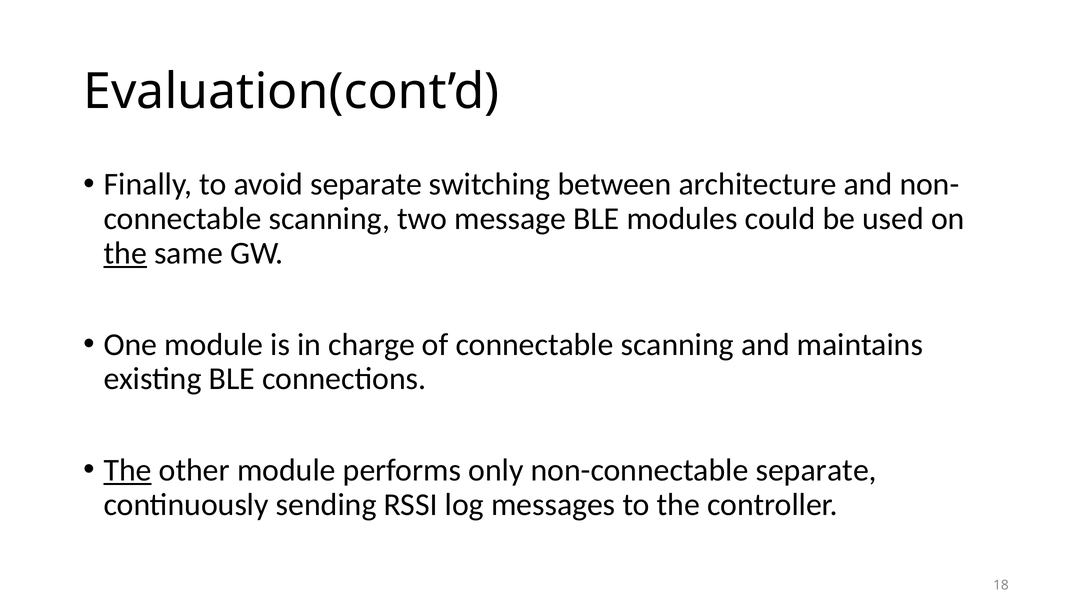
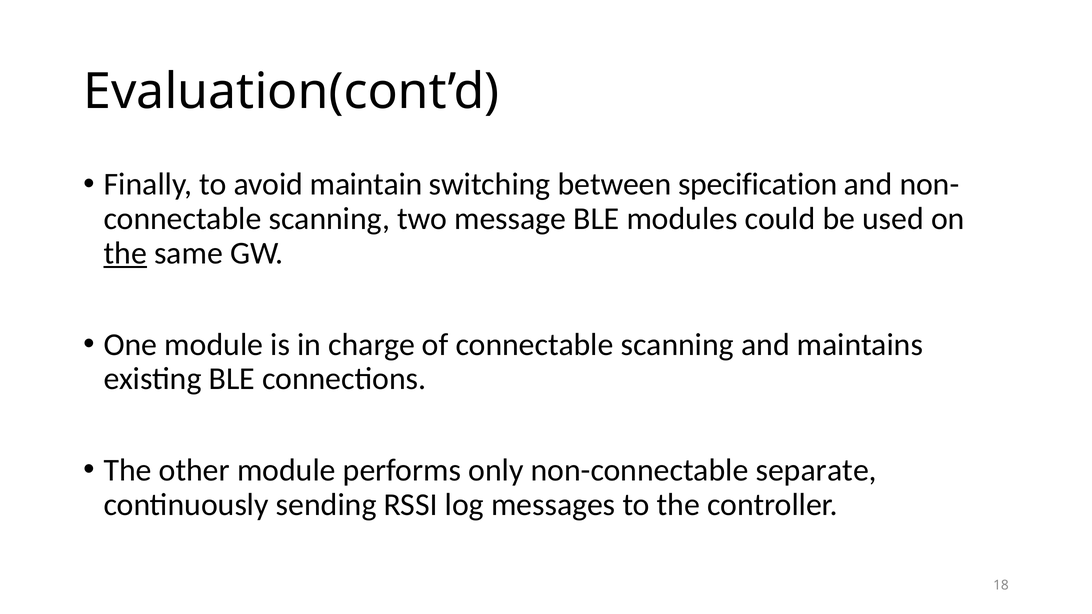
avoid separate: separate -> maintain
architecture: architecture -> specification
The at (128, 470) underline: present -> none
